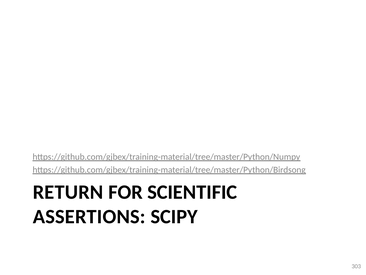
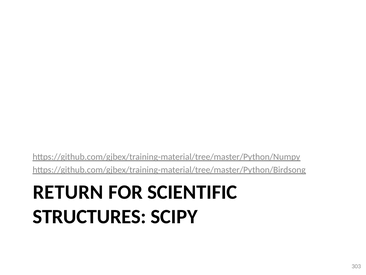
ASSERTIONS: ASSERTIONS -> STRUCTURES
